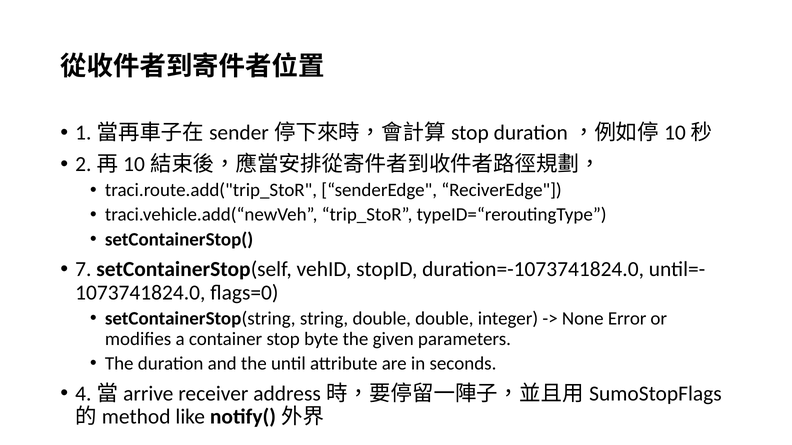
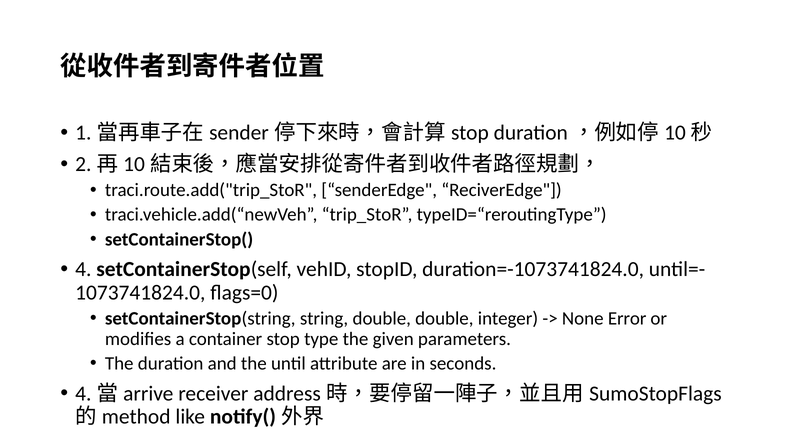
7: 7 -> 4
byte: byte -> type
